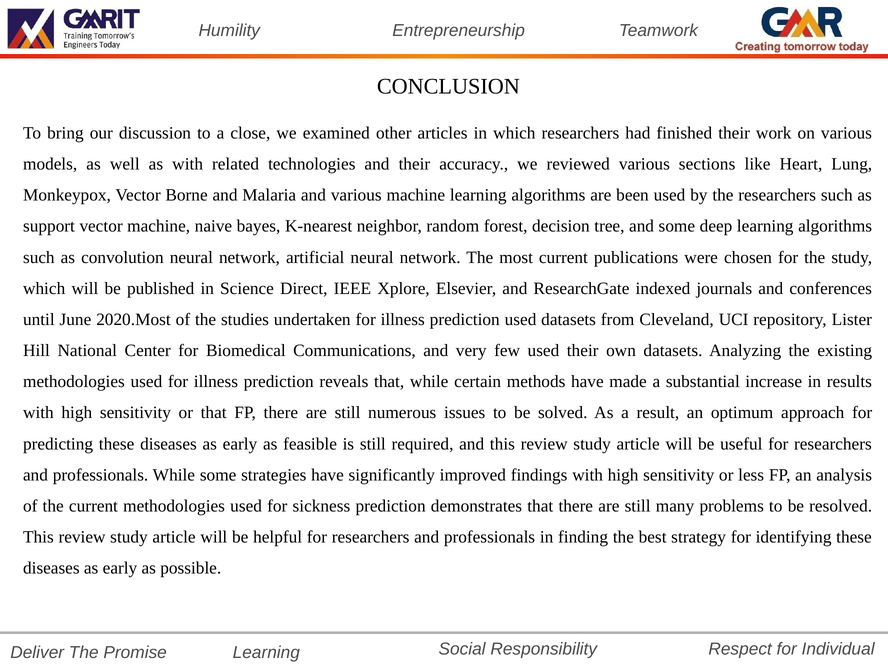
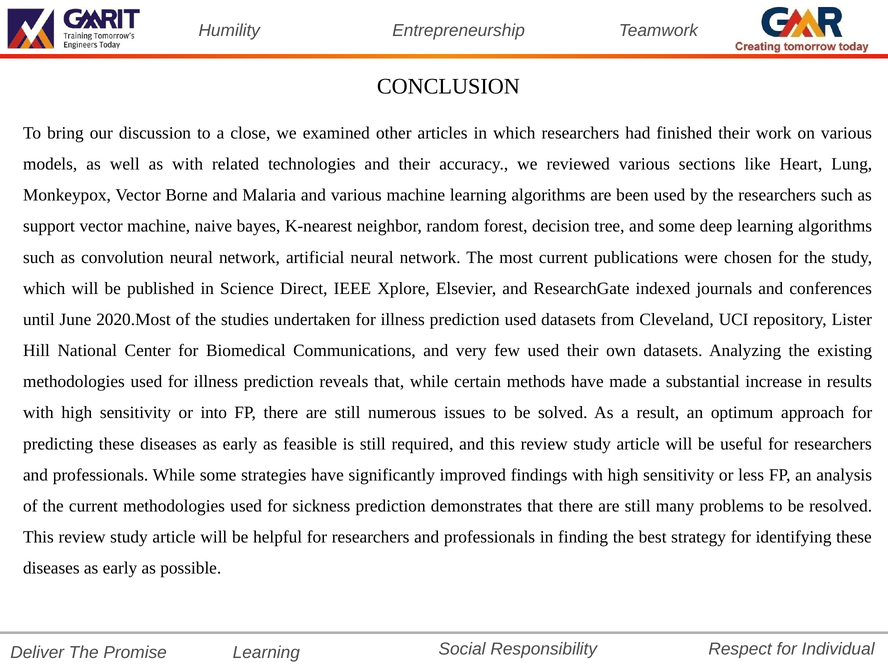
or that: that -> into
